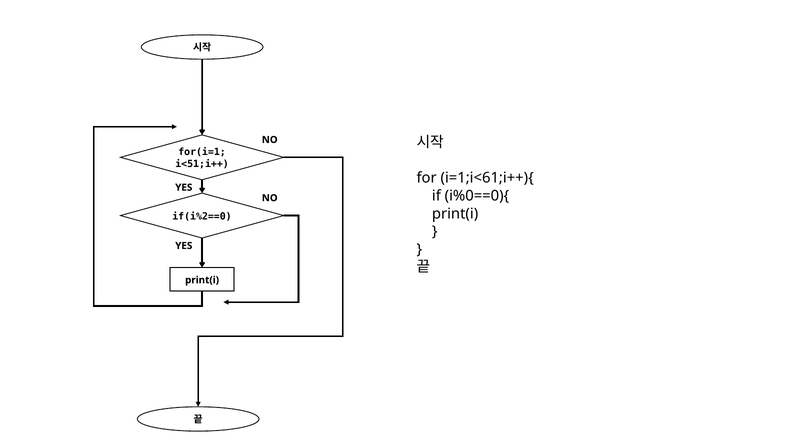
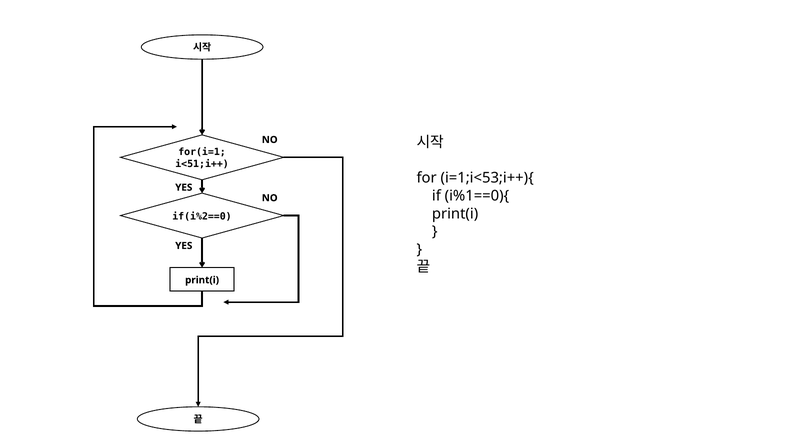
i=1;i<61;i++){: i=1;i<61;i++){ -> i=1;i<53;i++){
i%0==0){: i%0==0){ -> i%1==0){
